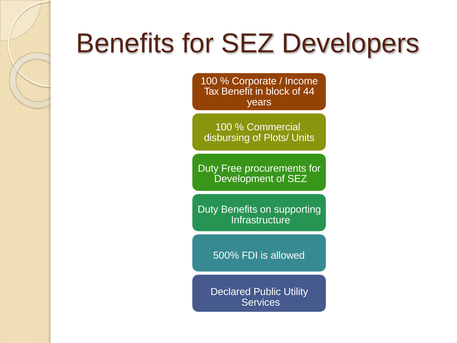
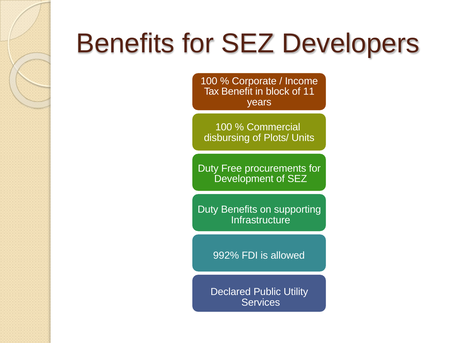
44: 44 -> 11
500%: 500% -> 992%
